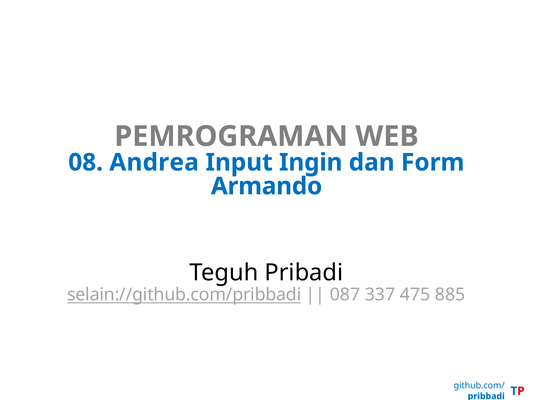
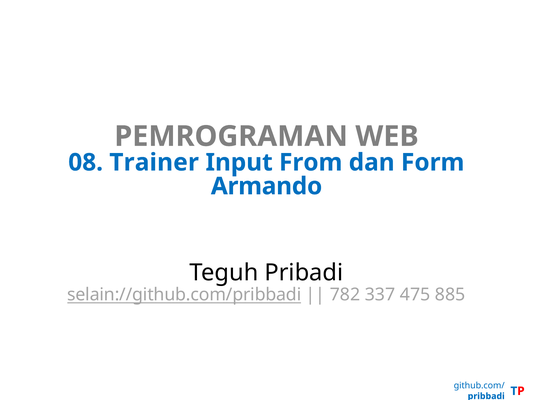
Andrea: Andrea -> Trainer
Ingin: Ingin -> From
087: 087 -> 782
